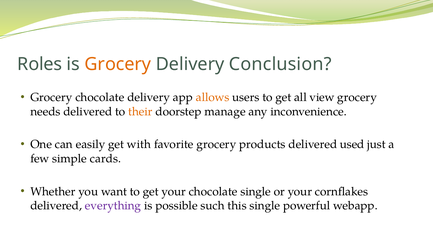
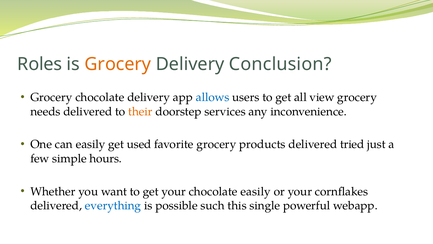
allows colour: orange -> blue
manage: manage -> services
with: with -> used
used: used -> tried
cards: cards -> hours
chocolate single: single -> easily
everything colour: purple -> blue
